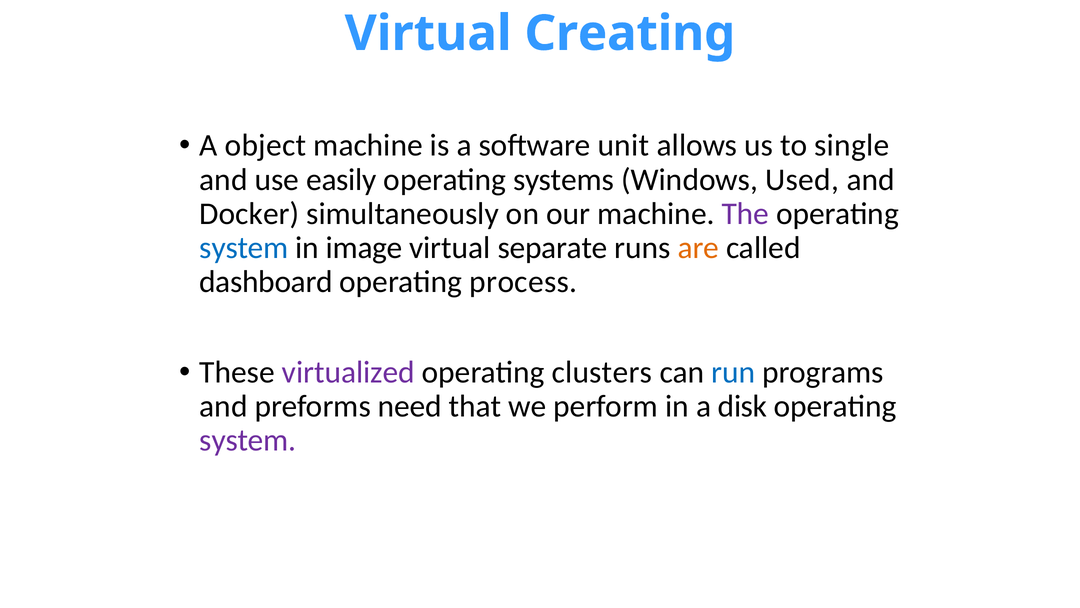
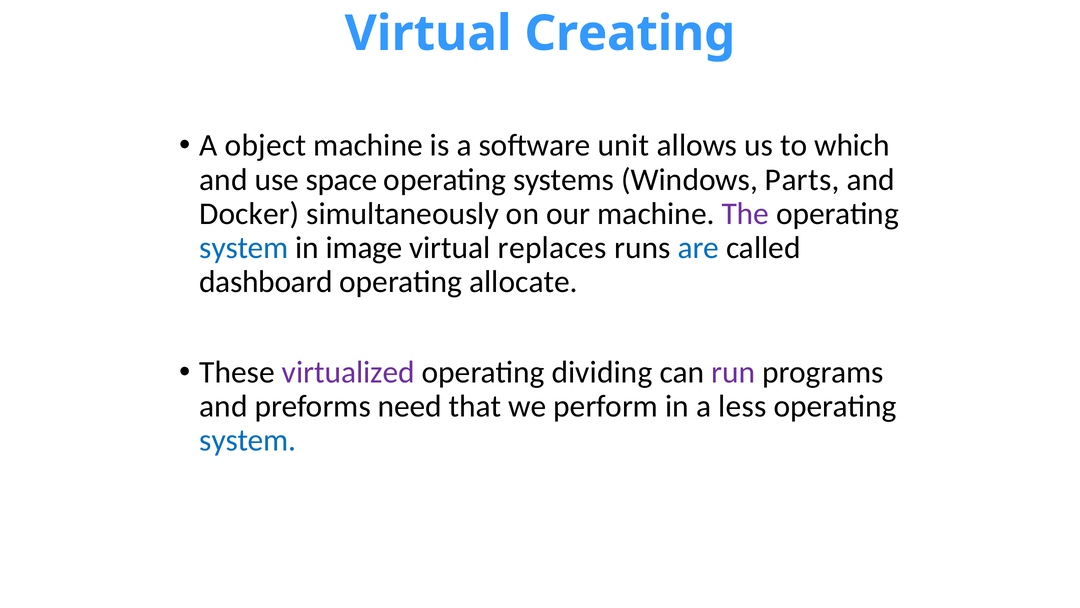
single: single -> which
easily: easily -> space
Used: Used -> Parts
separate: separate -> replaces
are colour: orange -> blue
process: process -> allocate
clusters: clusters -> dividing
run colour: blue -> purple
disk: disk -> less
system at (248, 440) colour: purple -> blue
